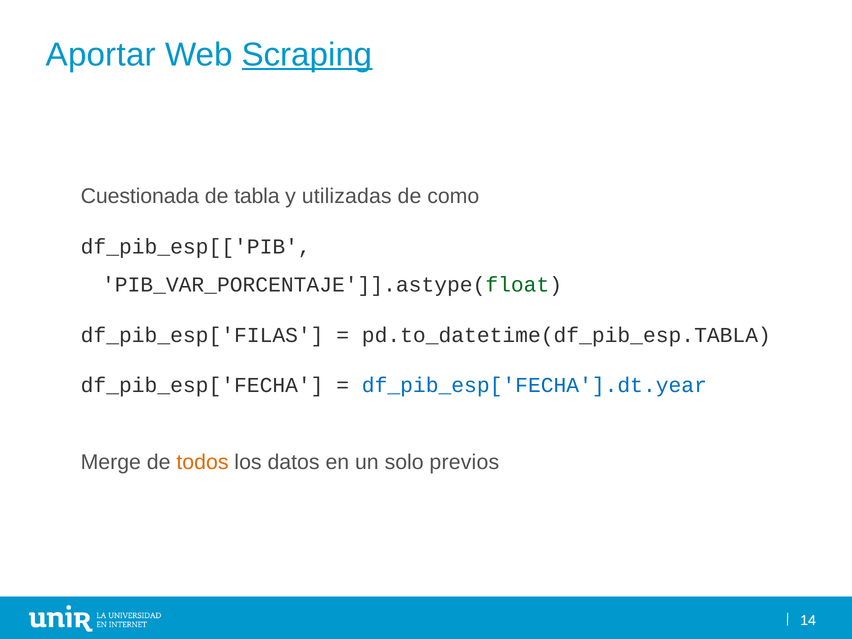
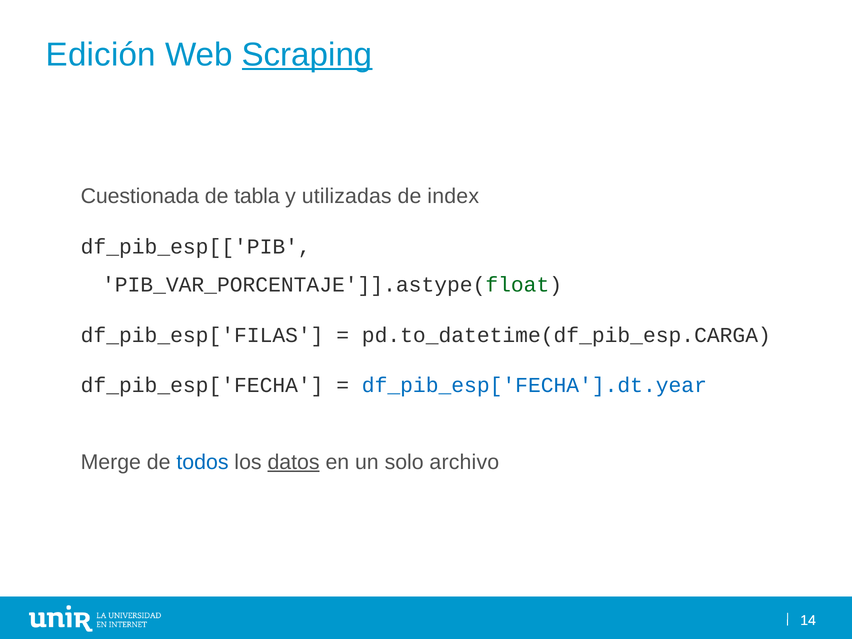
Aportar: Aportar -> Edición
como: como -> index
pd.to_datetime(df_pib_esp.TABLA: pd.to_datetime(df_pib_esp.TABLA -> pd.to_datetime(df_pib_esp.CARGA
todos colour: orange -> blue
datos underline: none -> present
previos: previos -> archivo
